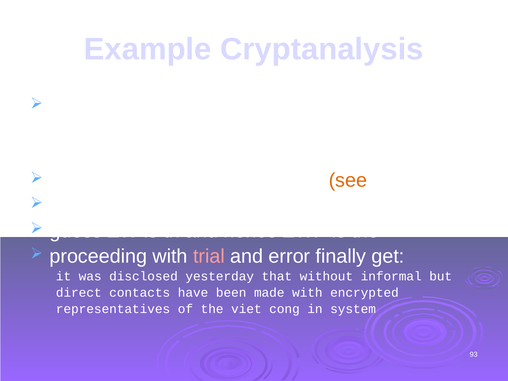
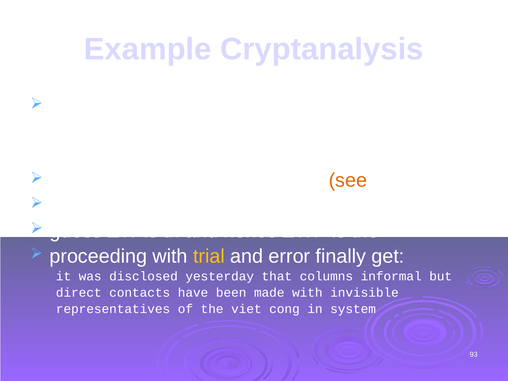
trial colour: pink -> yellow
without: without -> columns
encrypted: encrypted -> invisible
